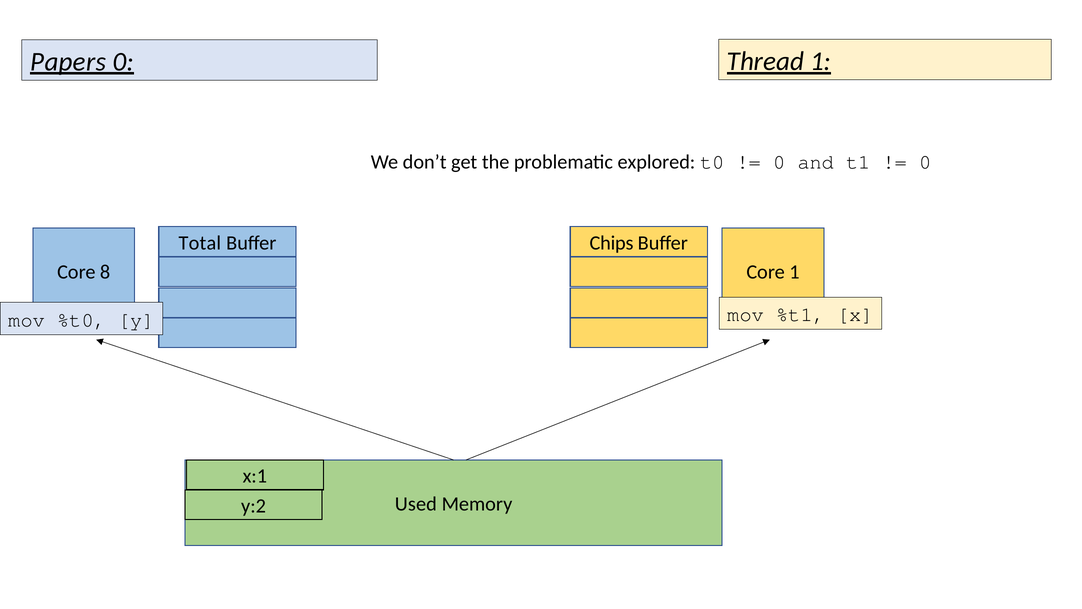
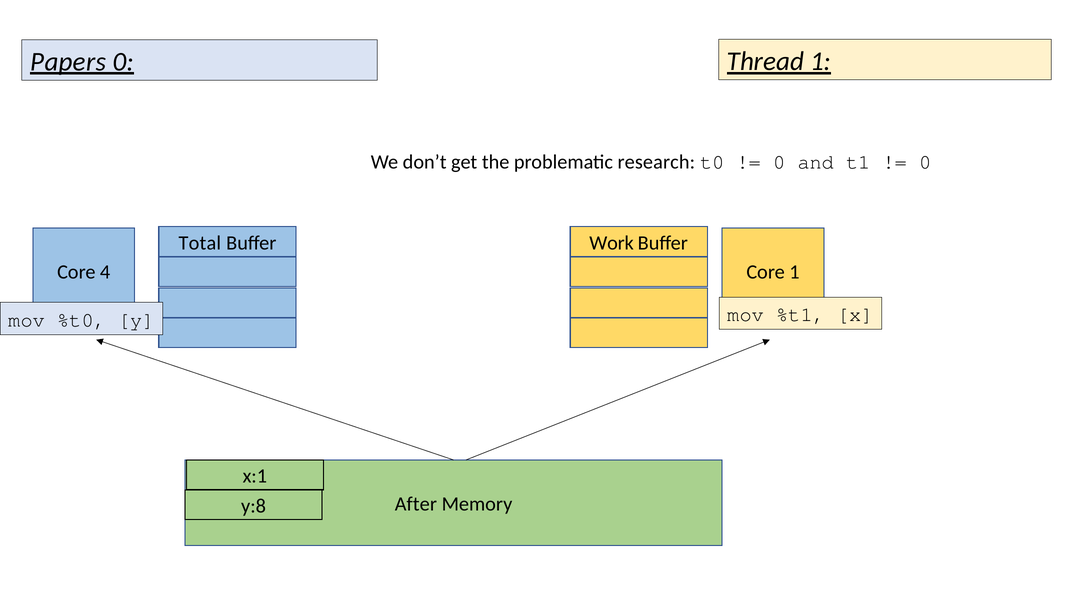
explored: explored -> research
Chips: Chips -> Work
8: 8 -> 4
Used: Used -> After
y:2: y:2 -> y:8
